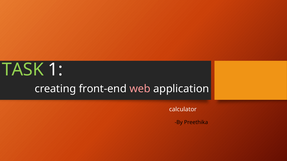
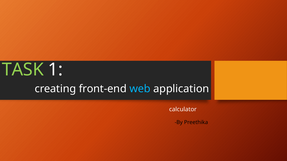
web colour: pink -> light blue
